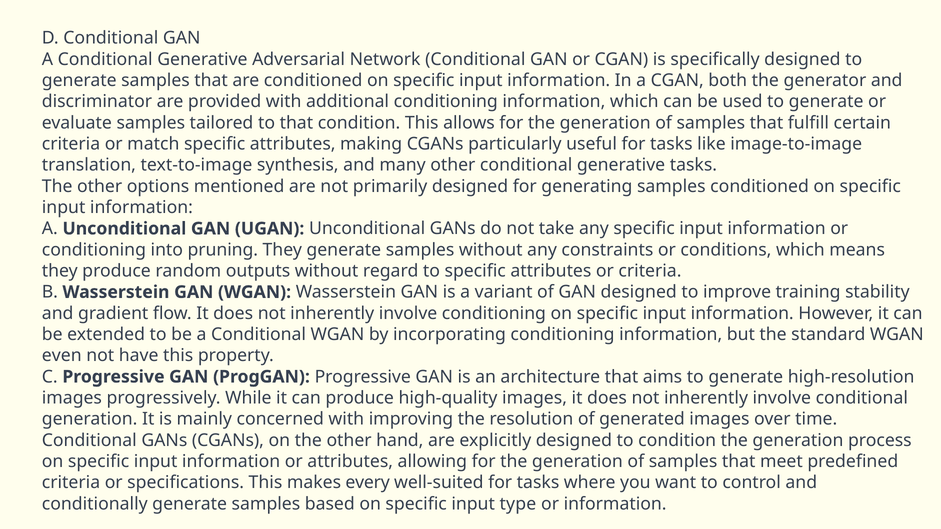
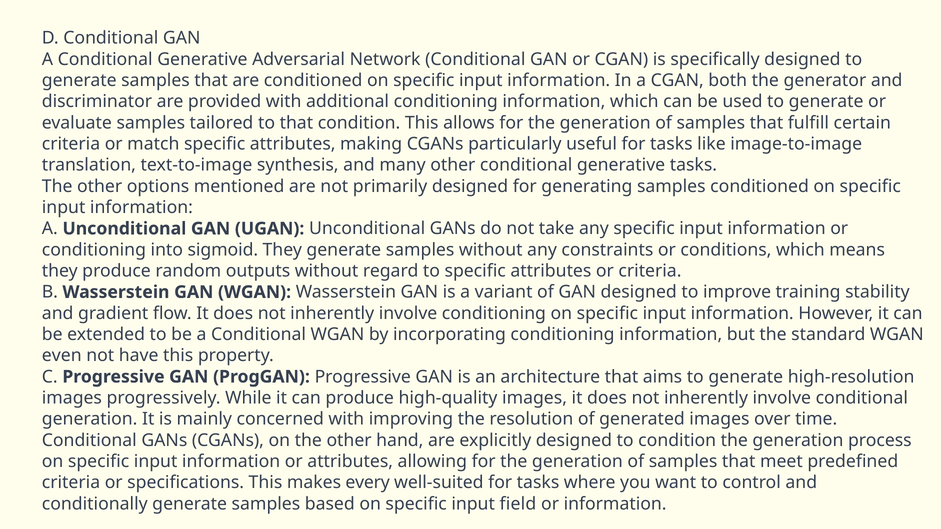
pruning: pruning -> sigmoid
type: type -> field
